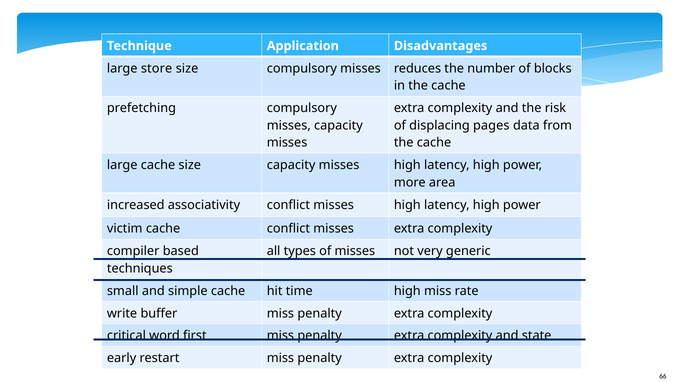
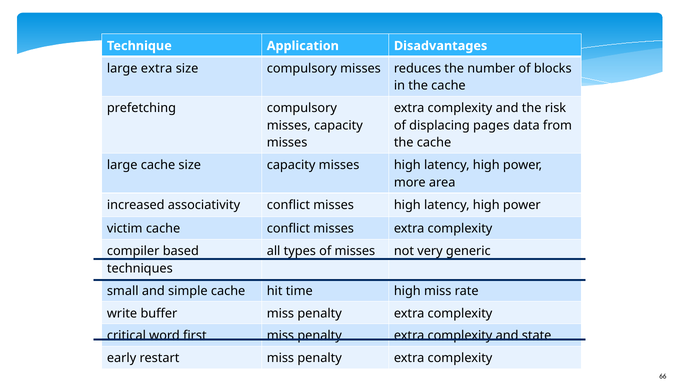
large store: store -> extra
